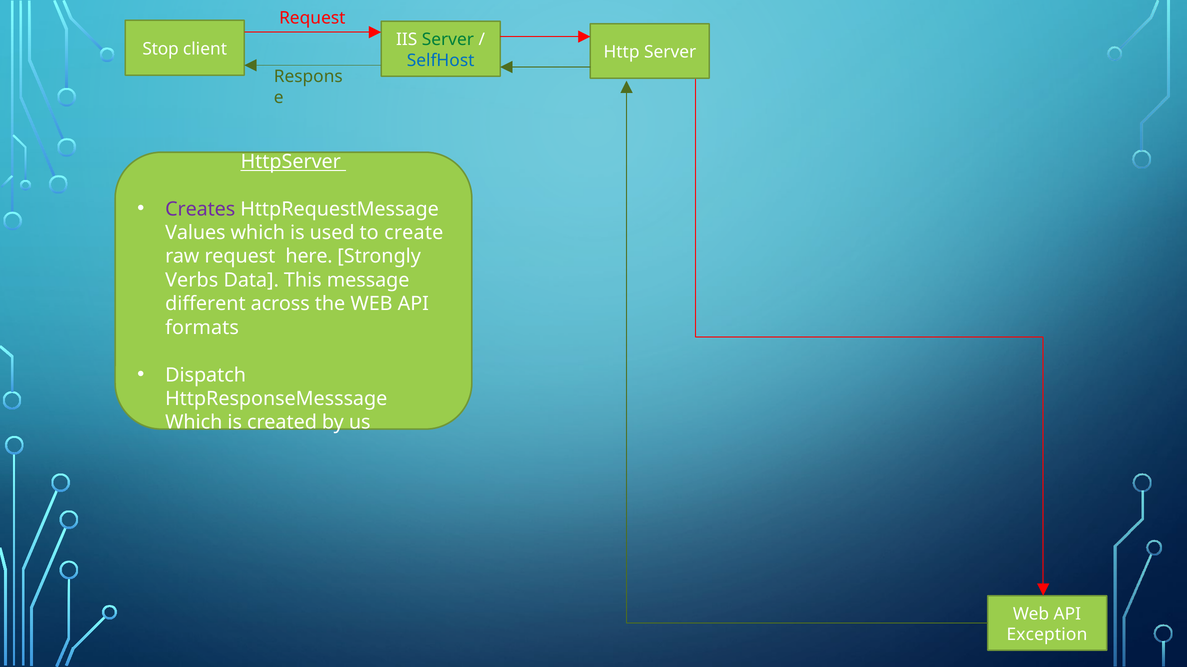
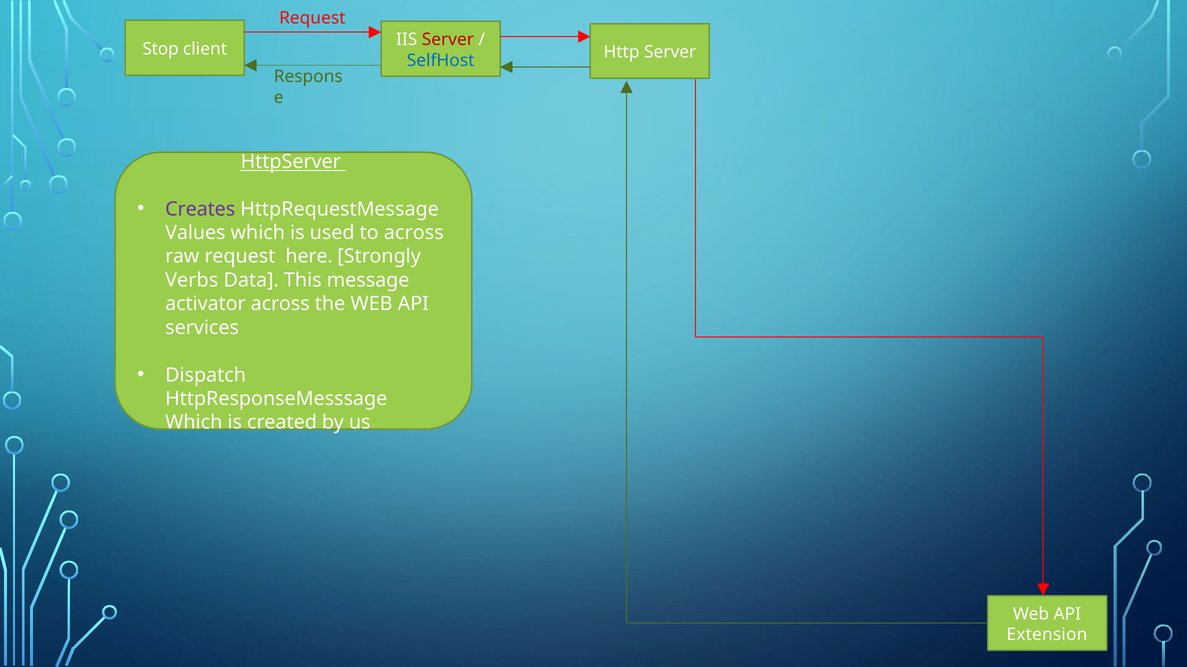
Server at (448, 40) colour: green -> red
to create: create -> across
different: different -> activator
formats: formats -> services
Exception: Exception -> Extension
